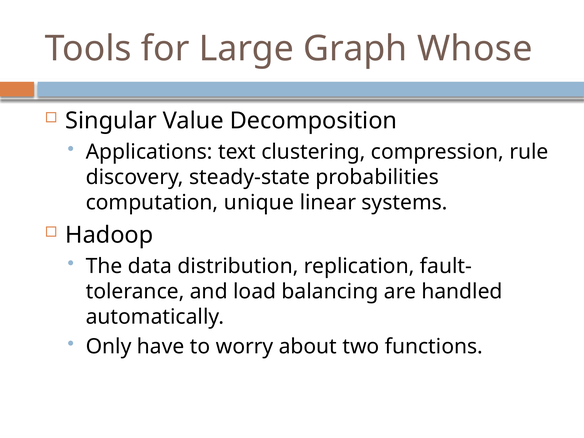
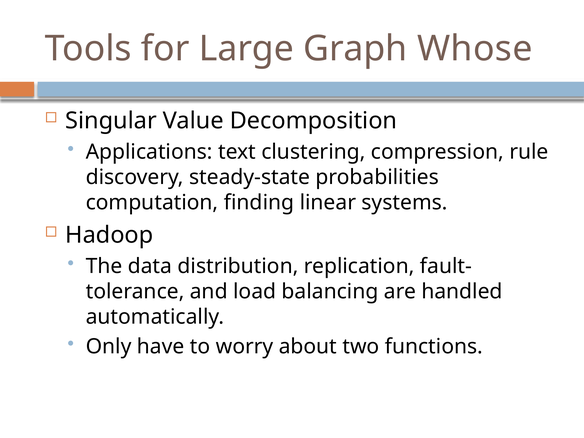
unique: unique -> finding
